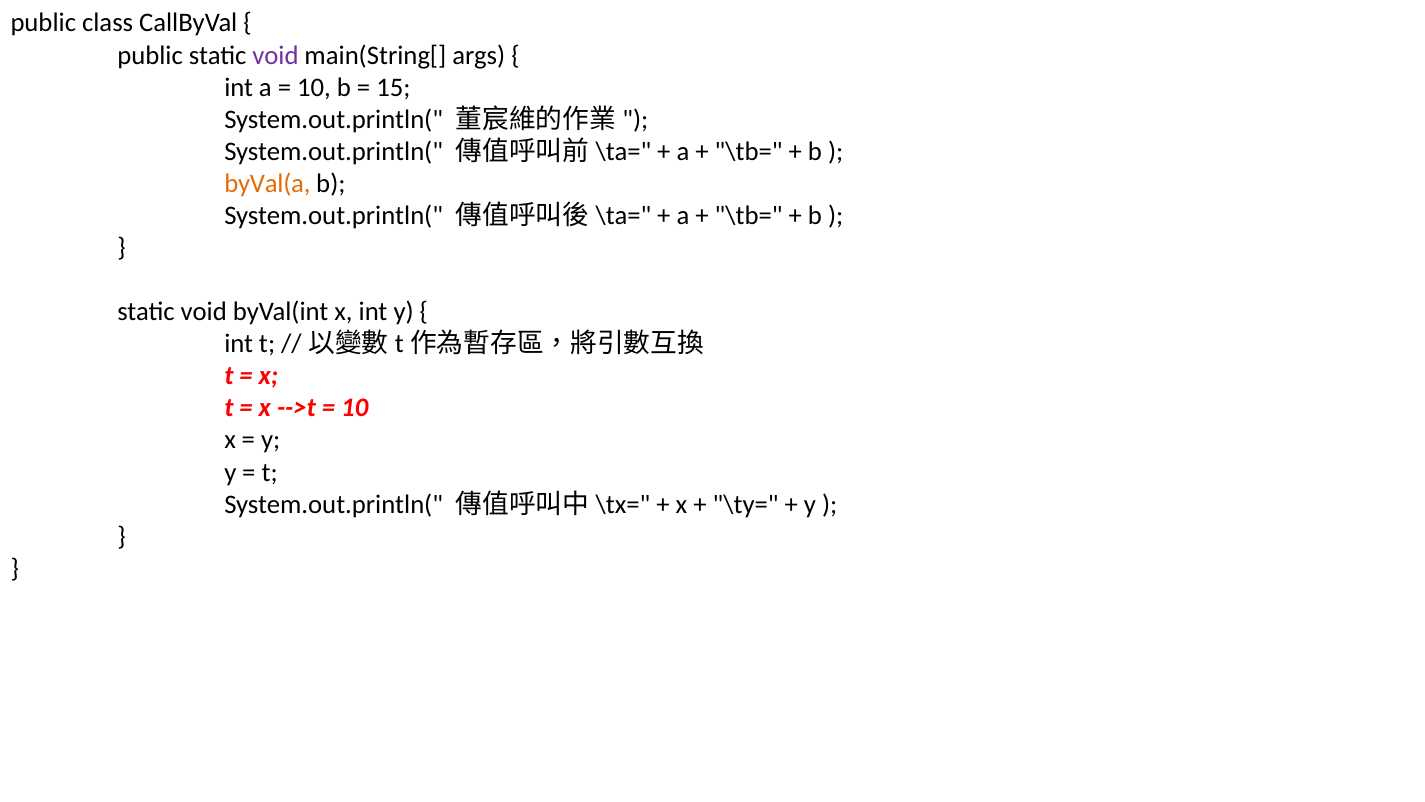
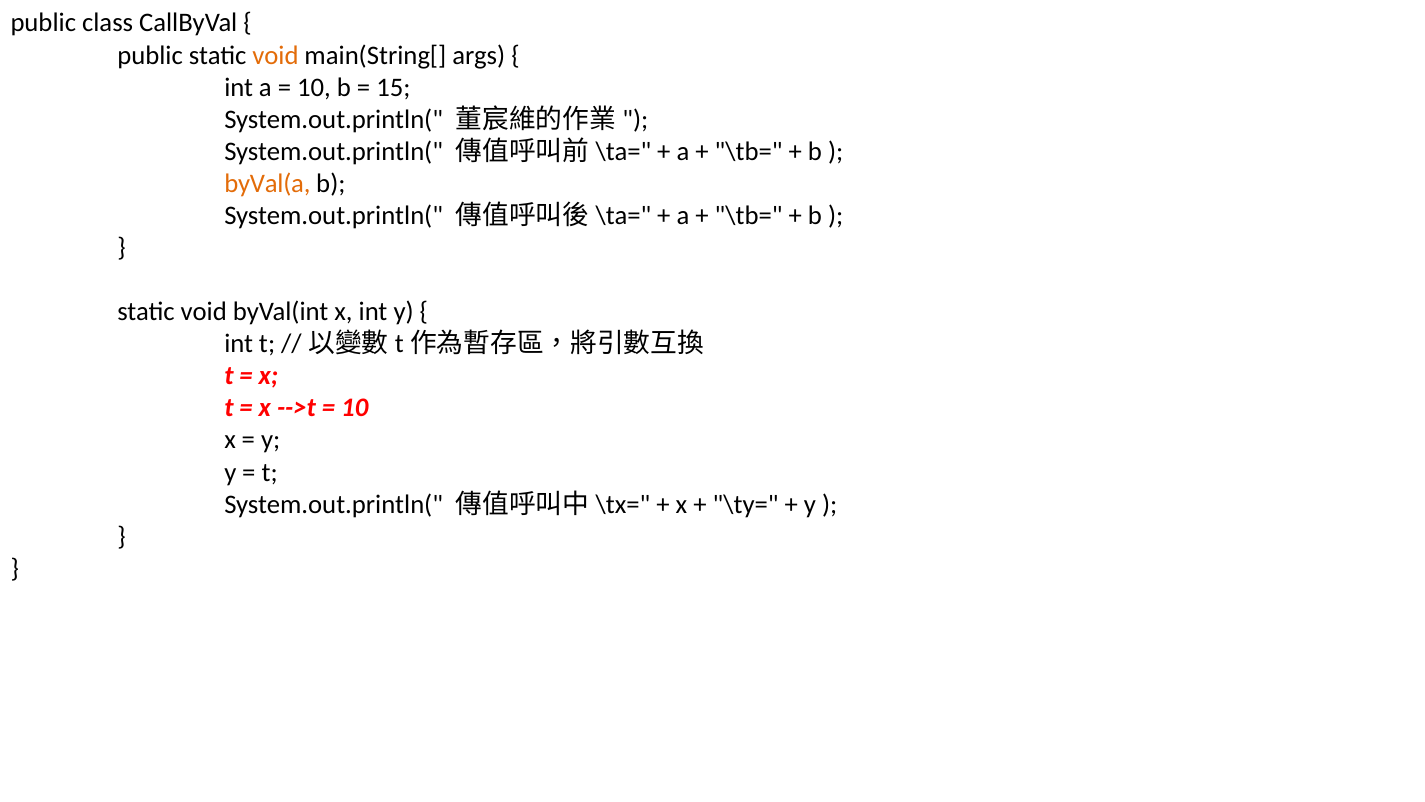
void at (276, 55) colour: purple -> orange
